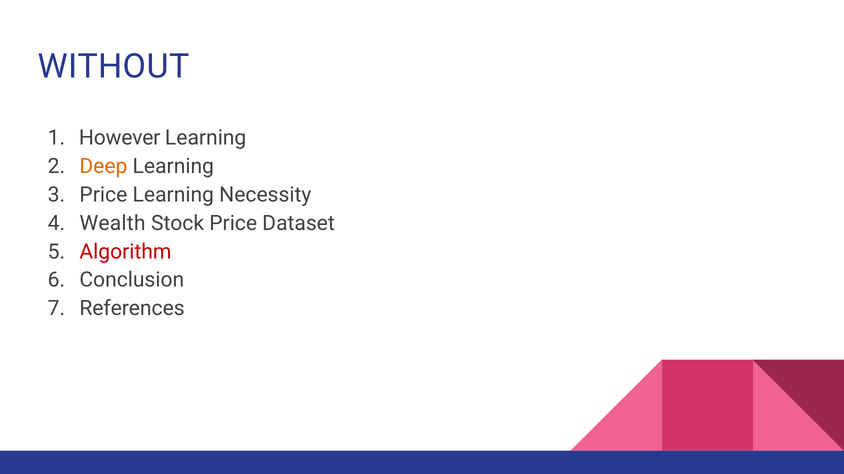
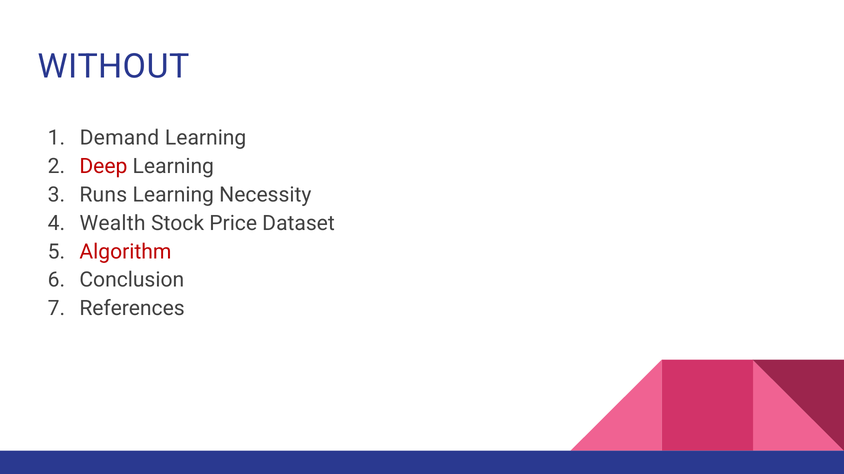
However: However -> Demand
Deep colour: orange -> red
Price at (103, 195): Price -> Runs
